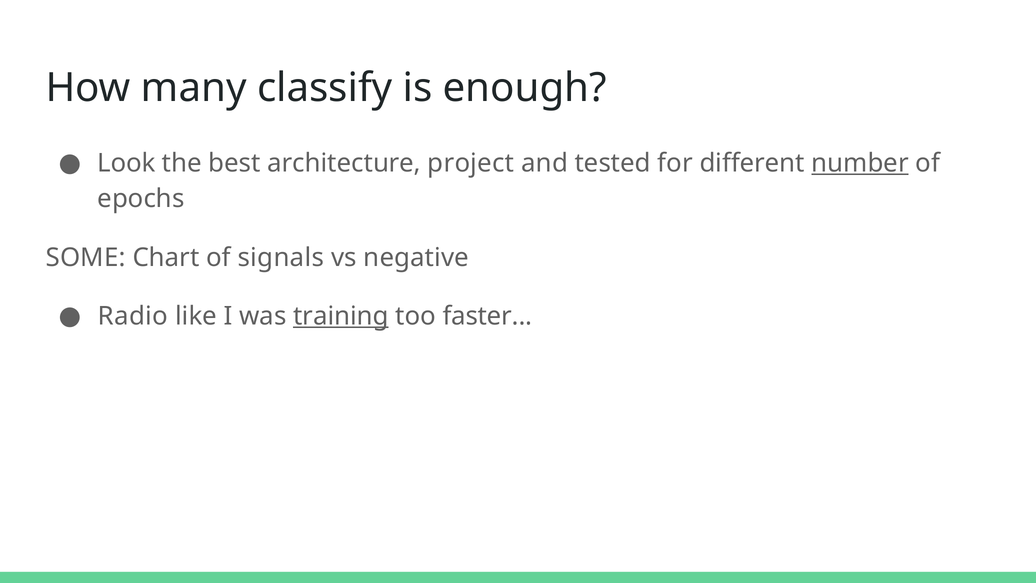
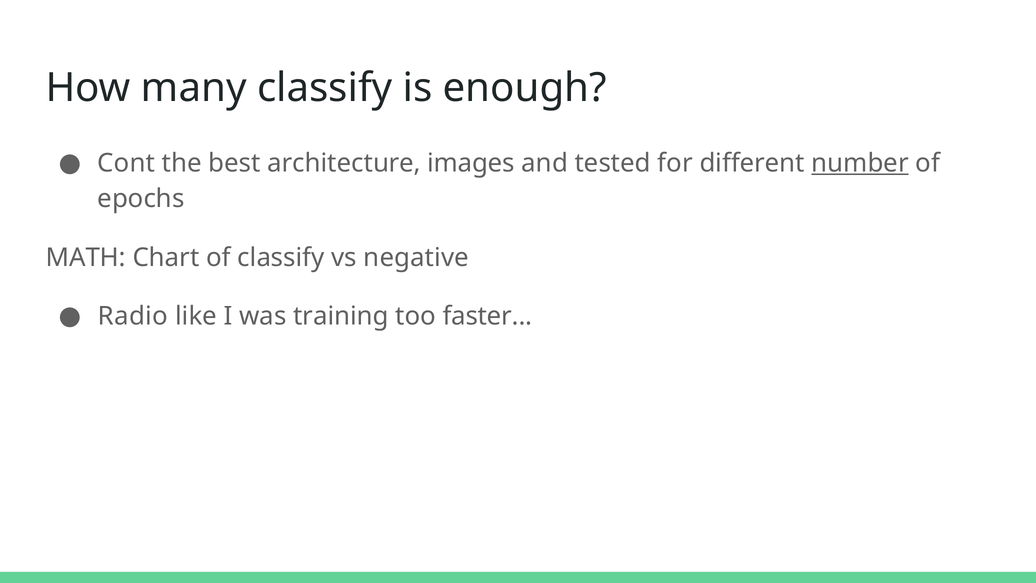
Look: Look -> Cont
project: project -> images
SOME: SOME -> MATH
of signals: signals -> classify
training underline: present -> none
